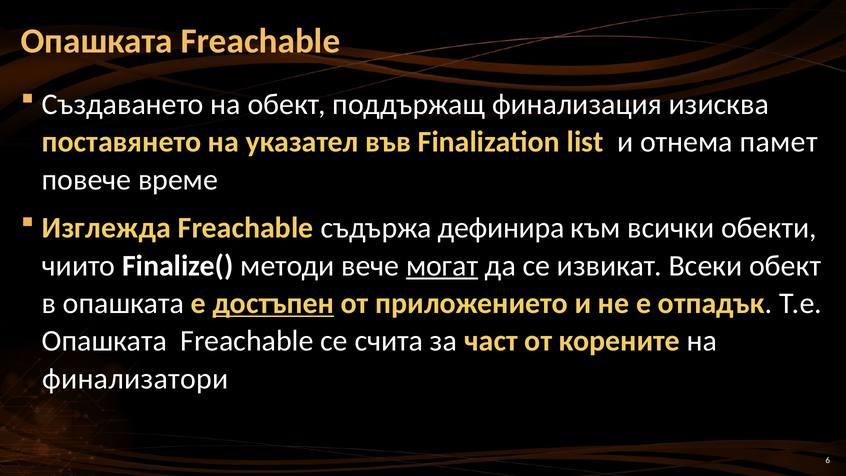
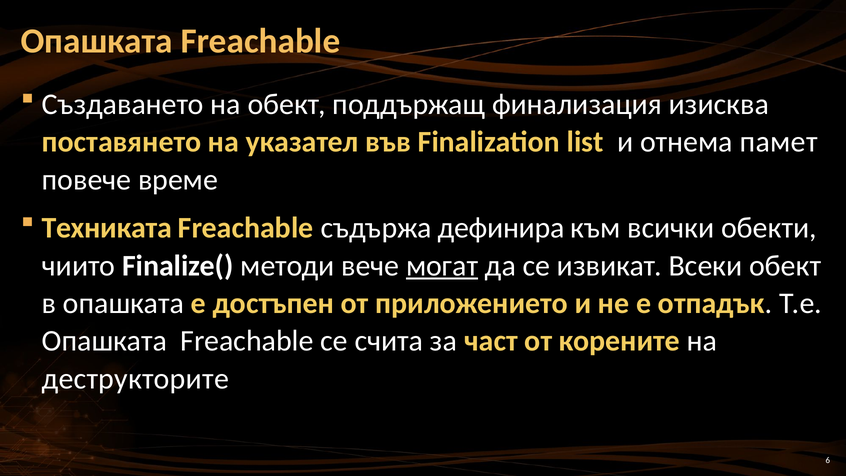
Изглежда: Изглежда -> Техниката
достъпен underline: present -> none
финализатори: финализатори -> деструкторите
